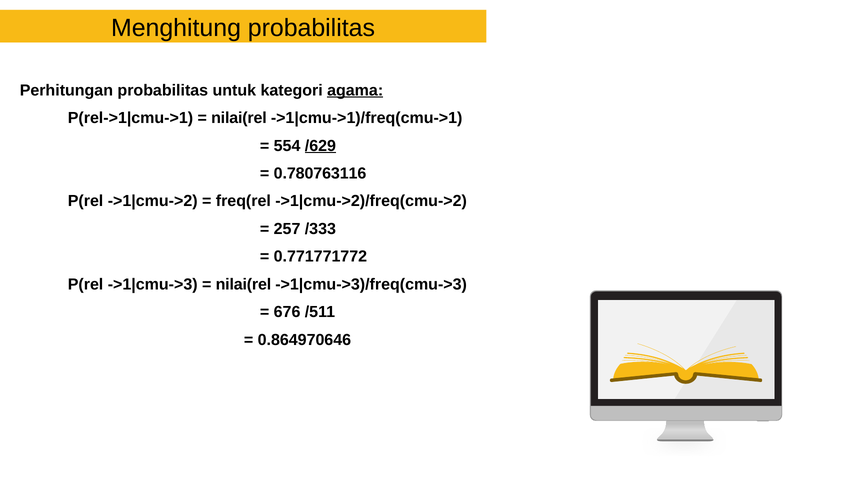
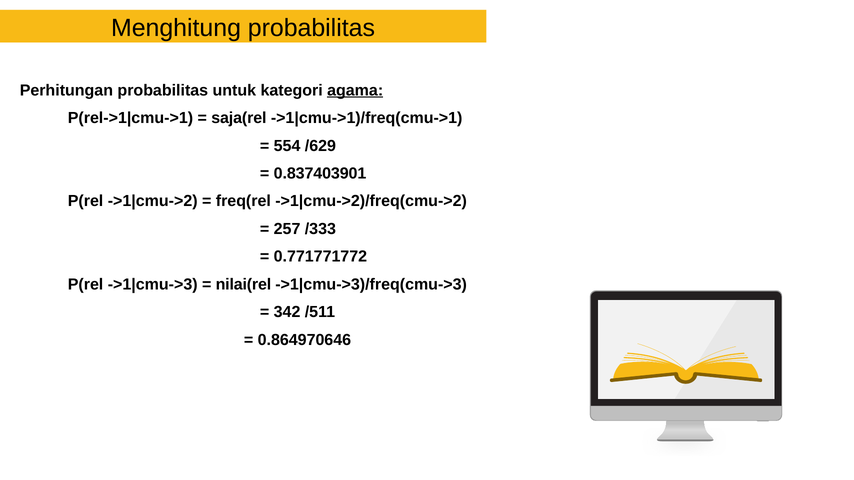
nilai(rel at (239, 118): nilai(rel -> saja(rel
/629 underline: present -> none
0.780763116: 0.780763116 -> 0.837403901
676: 676 -> 342
